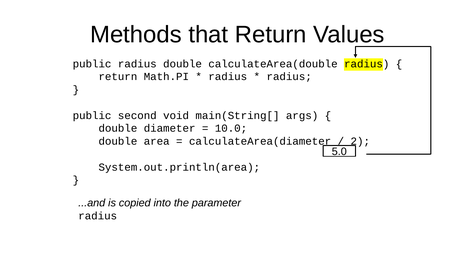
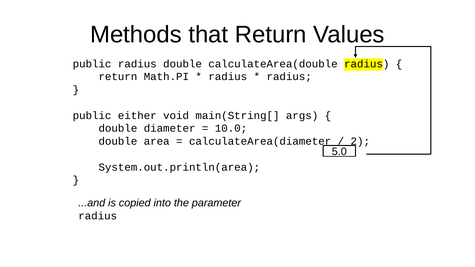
second: second -> either
